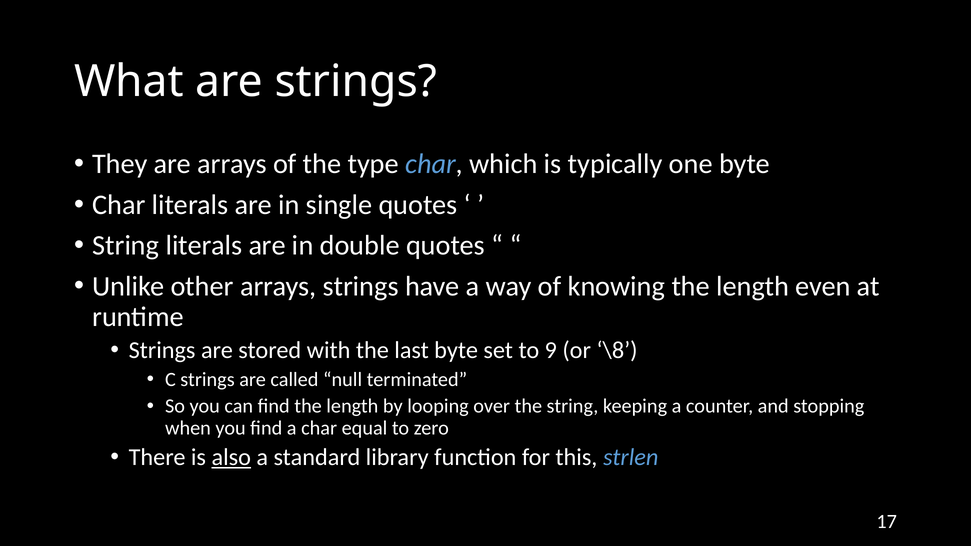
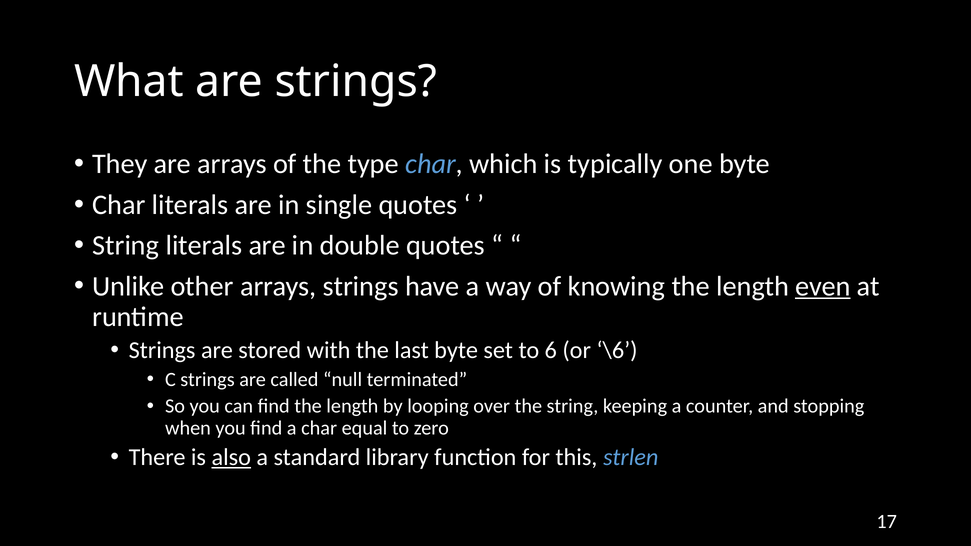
even underline: none -> present
9: 9 -> 6
\8: \8 -> \6
